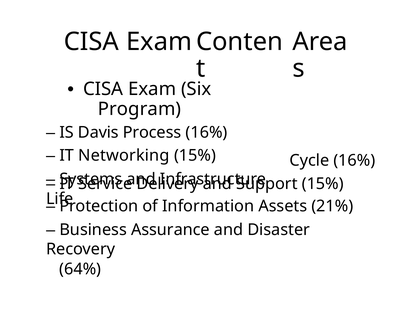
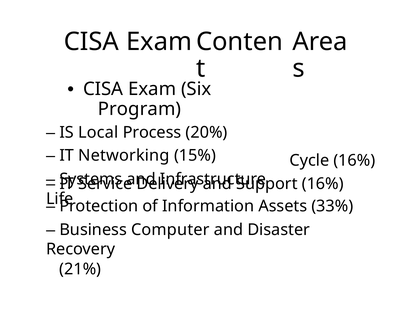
Davis: Davis -> Local
Process 16%: 16% -> 20%
Support 15%: 15% -> 16%
21%: 21% -> 33%
Assurance: Assurance -> Computer
64%: 64% -> 21%
